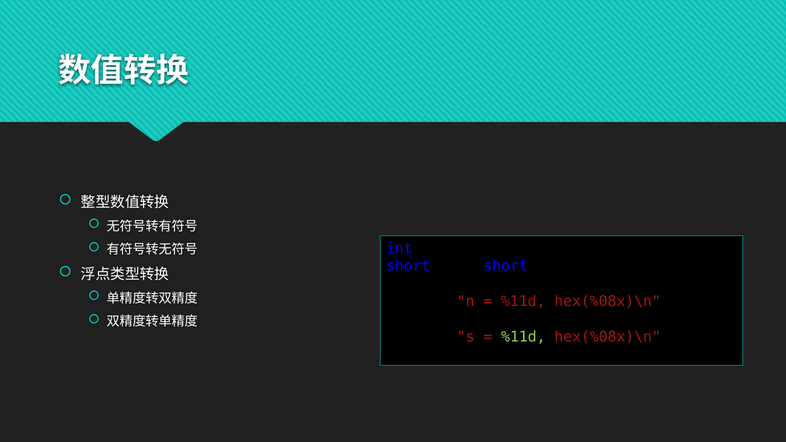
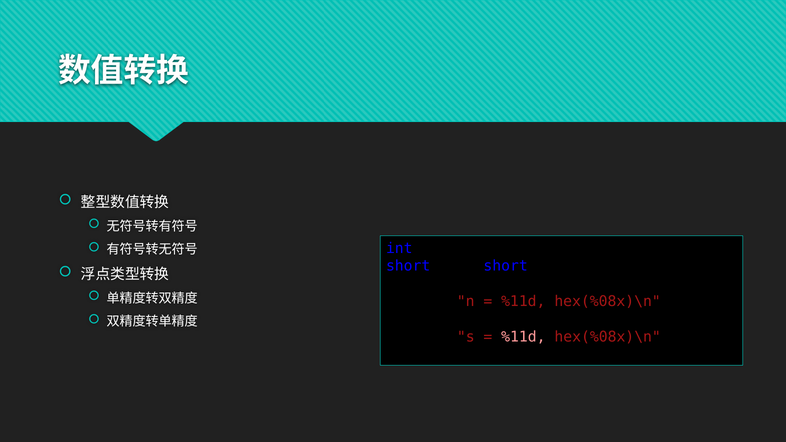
%11d at (523, 337) colour: light green -> pink
